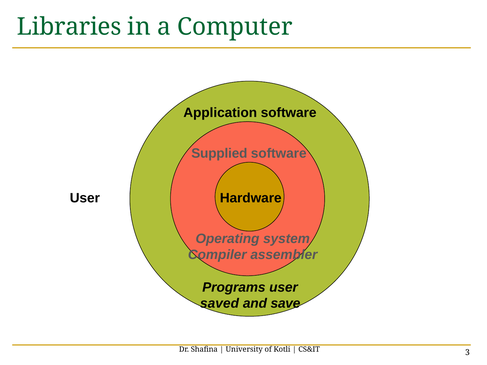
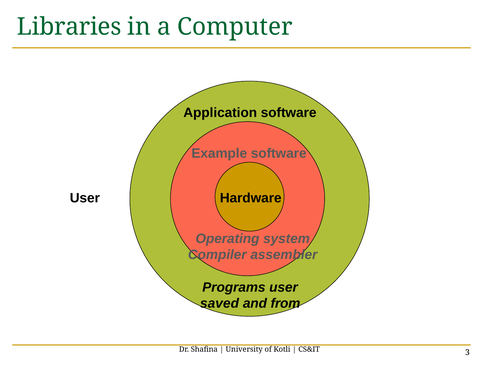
Supplied: Supplied -> Example
save: save -> from
